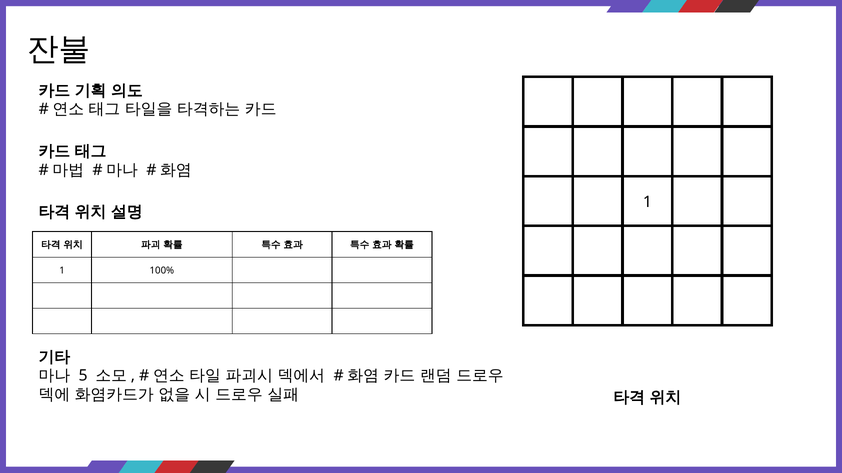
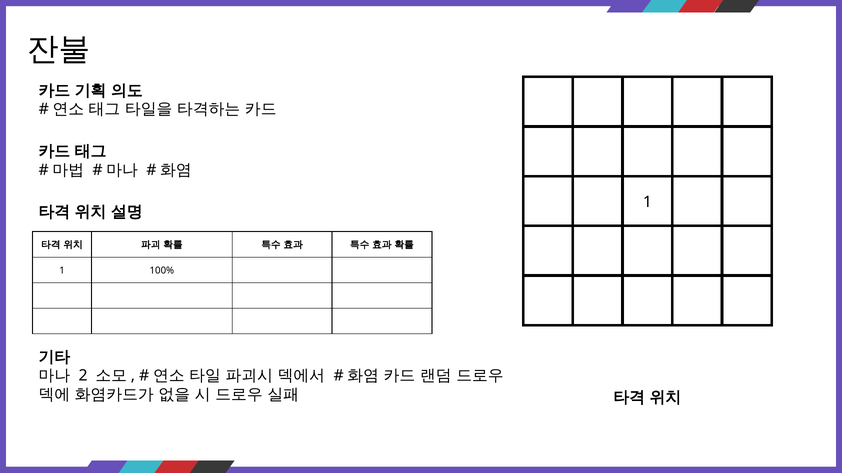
5: 5 -> 2
